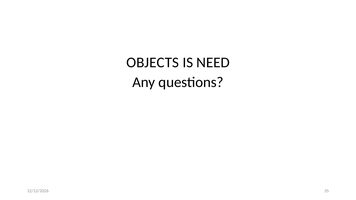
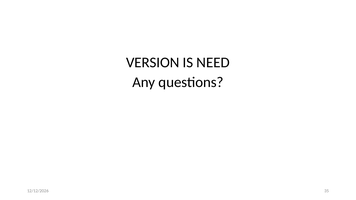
OBJECTS: OBJECTS -> VERSION
